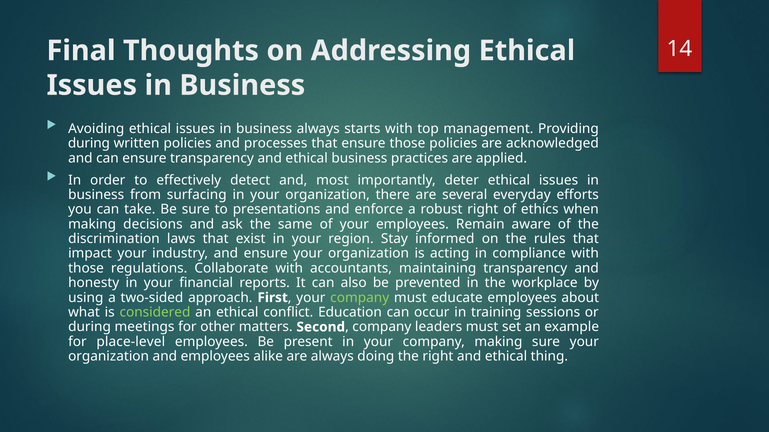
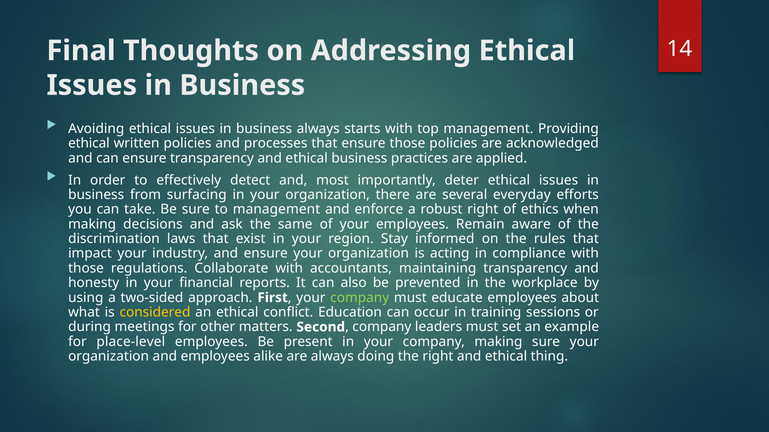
during at (89, 144): during -> ethical
to presentations: presentations -> management
considered colour: light green -> yellow
